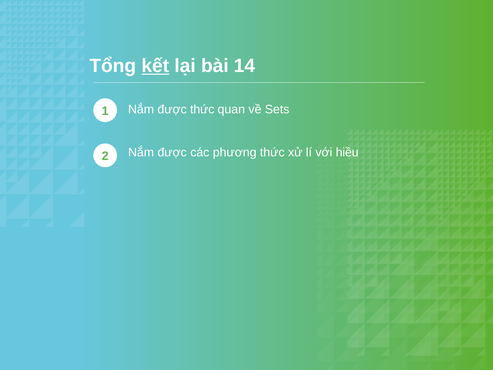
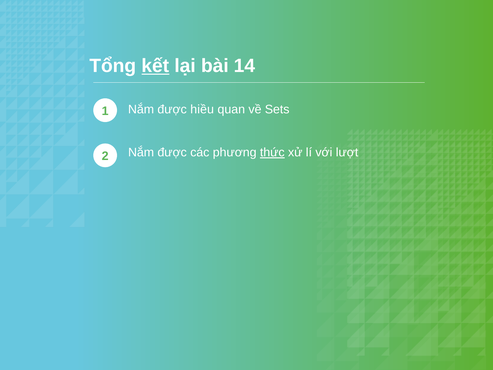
được thức: thức -> hiều
thức at (272, 152) underline: none -> present
hiều: hiều -> lượt
